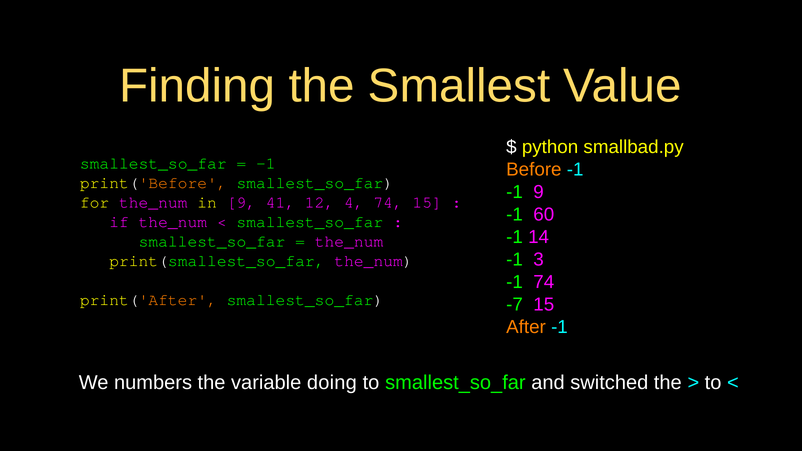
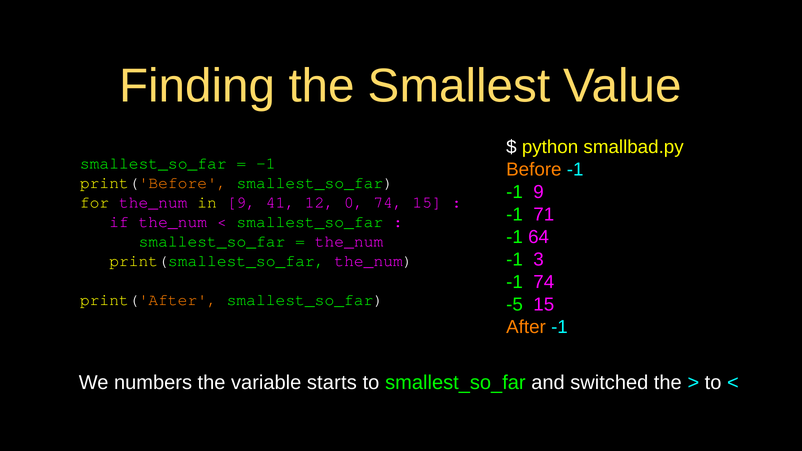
4: 4 -> 0
60: 60 -> 71
14: 14 -> 64
-7: -7 -> -5
doing: doing -> starts
